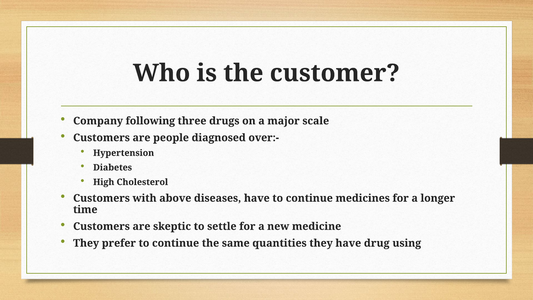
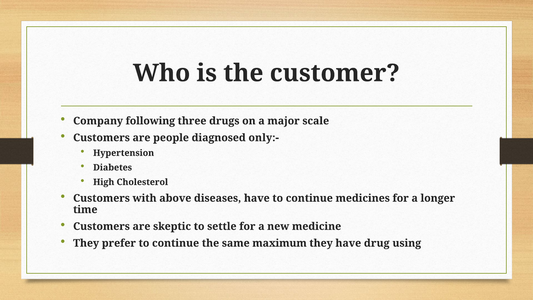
over:-: over:- -> only:-
quantities: quantities -> maximum
